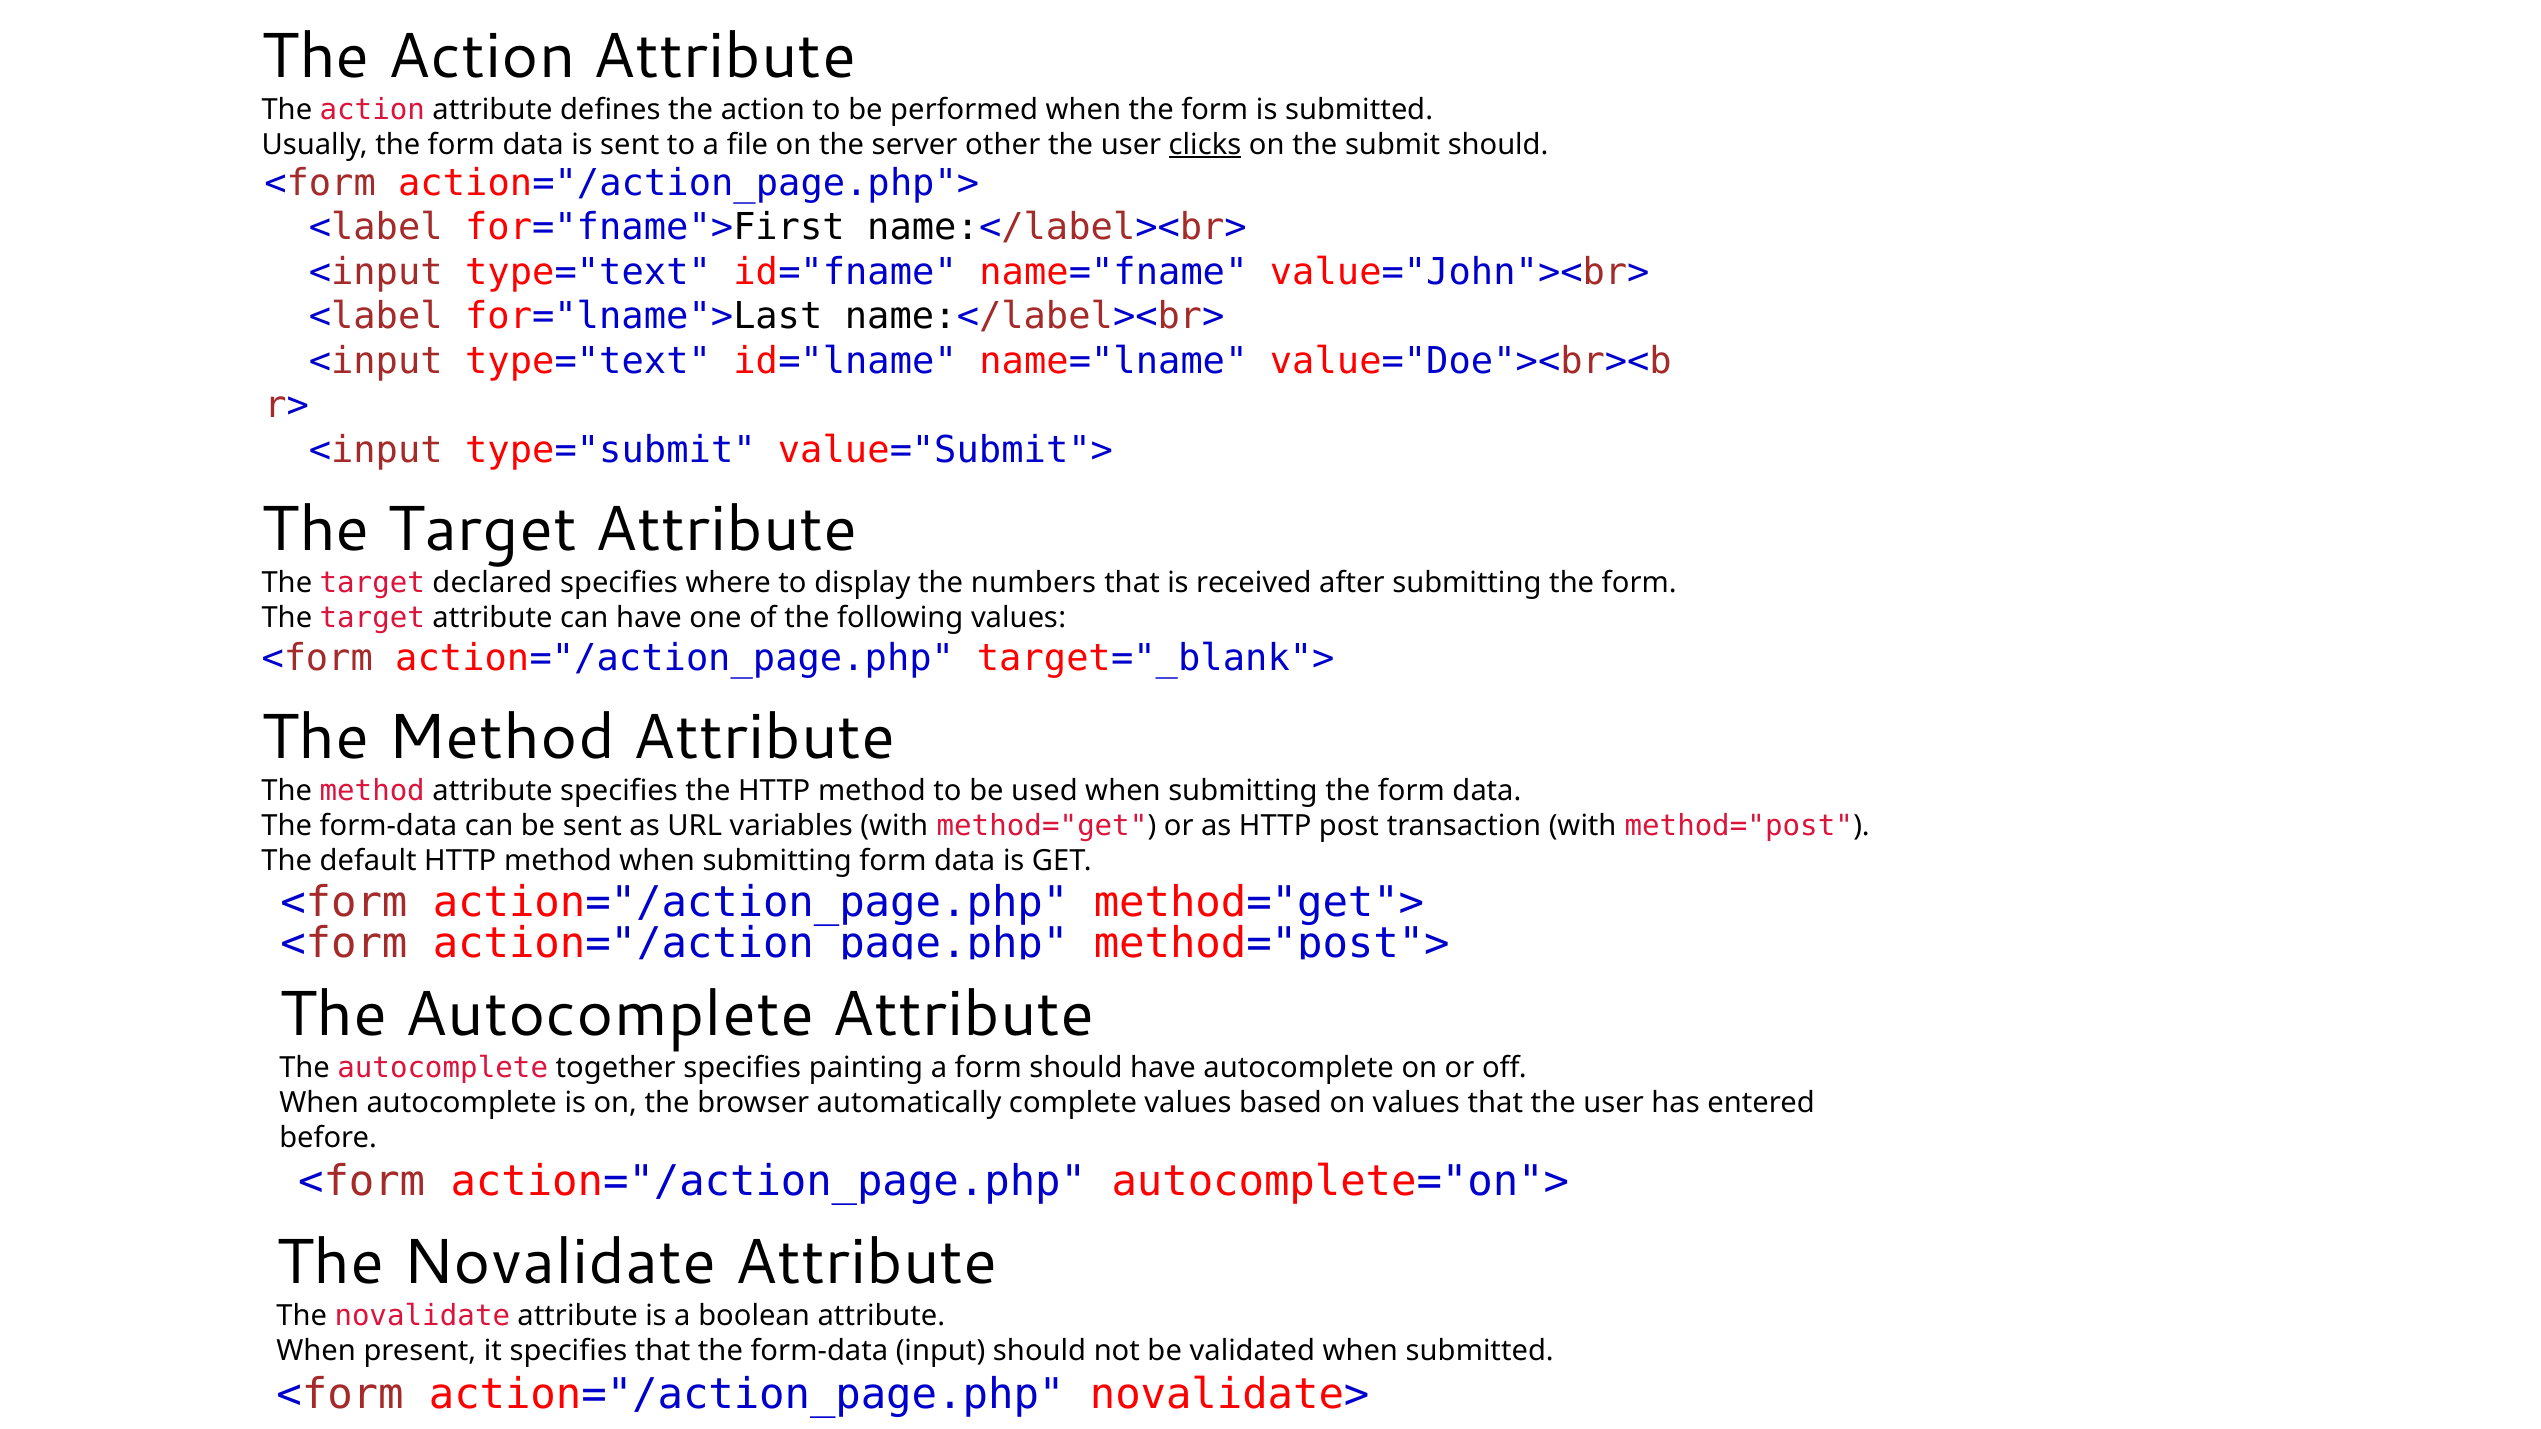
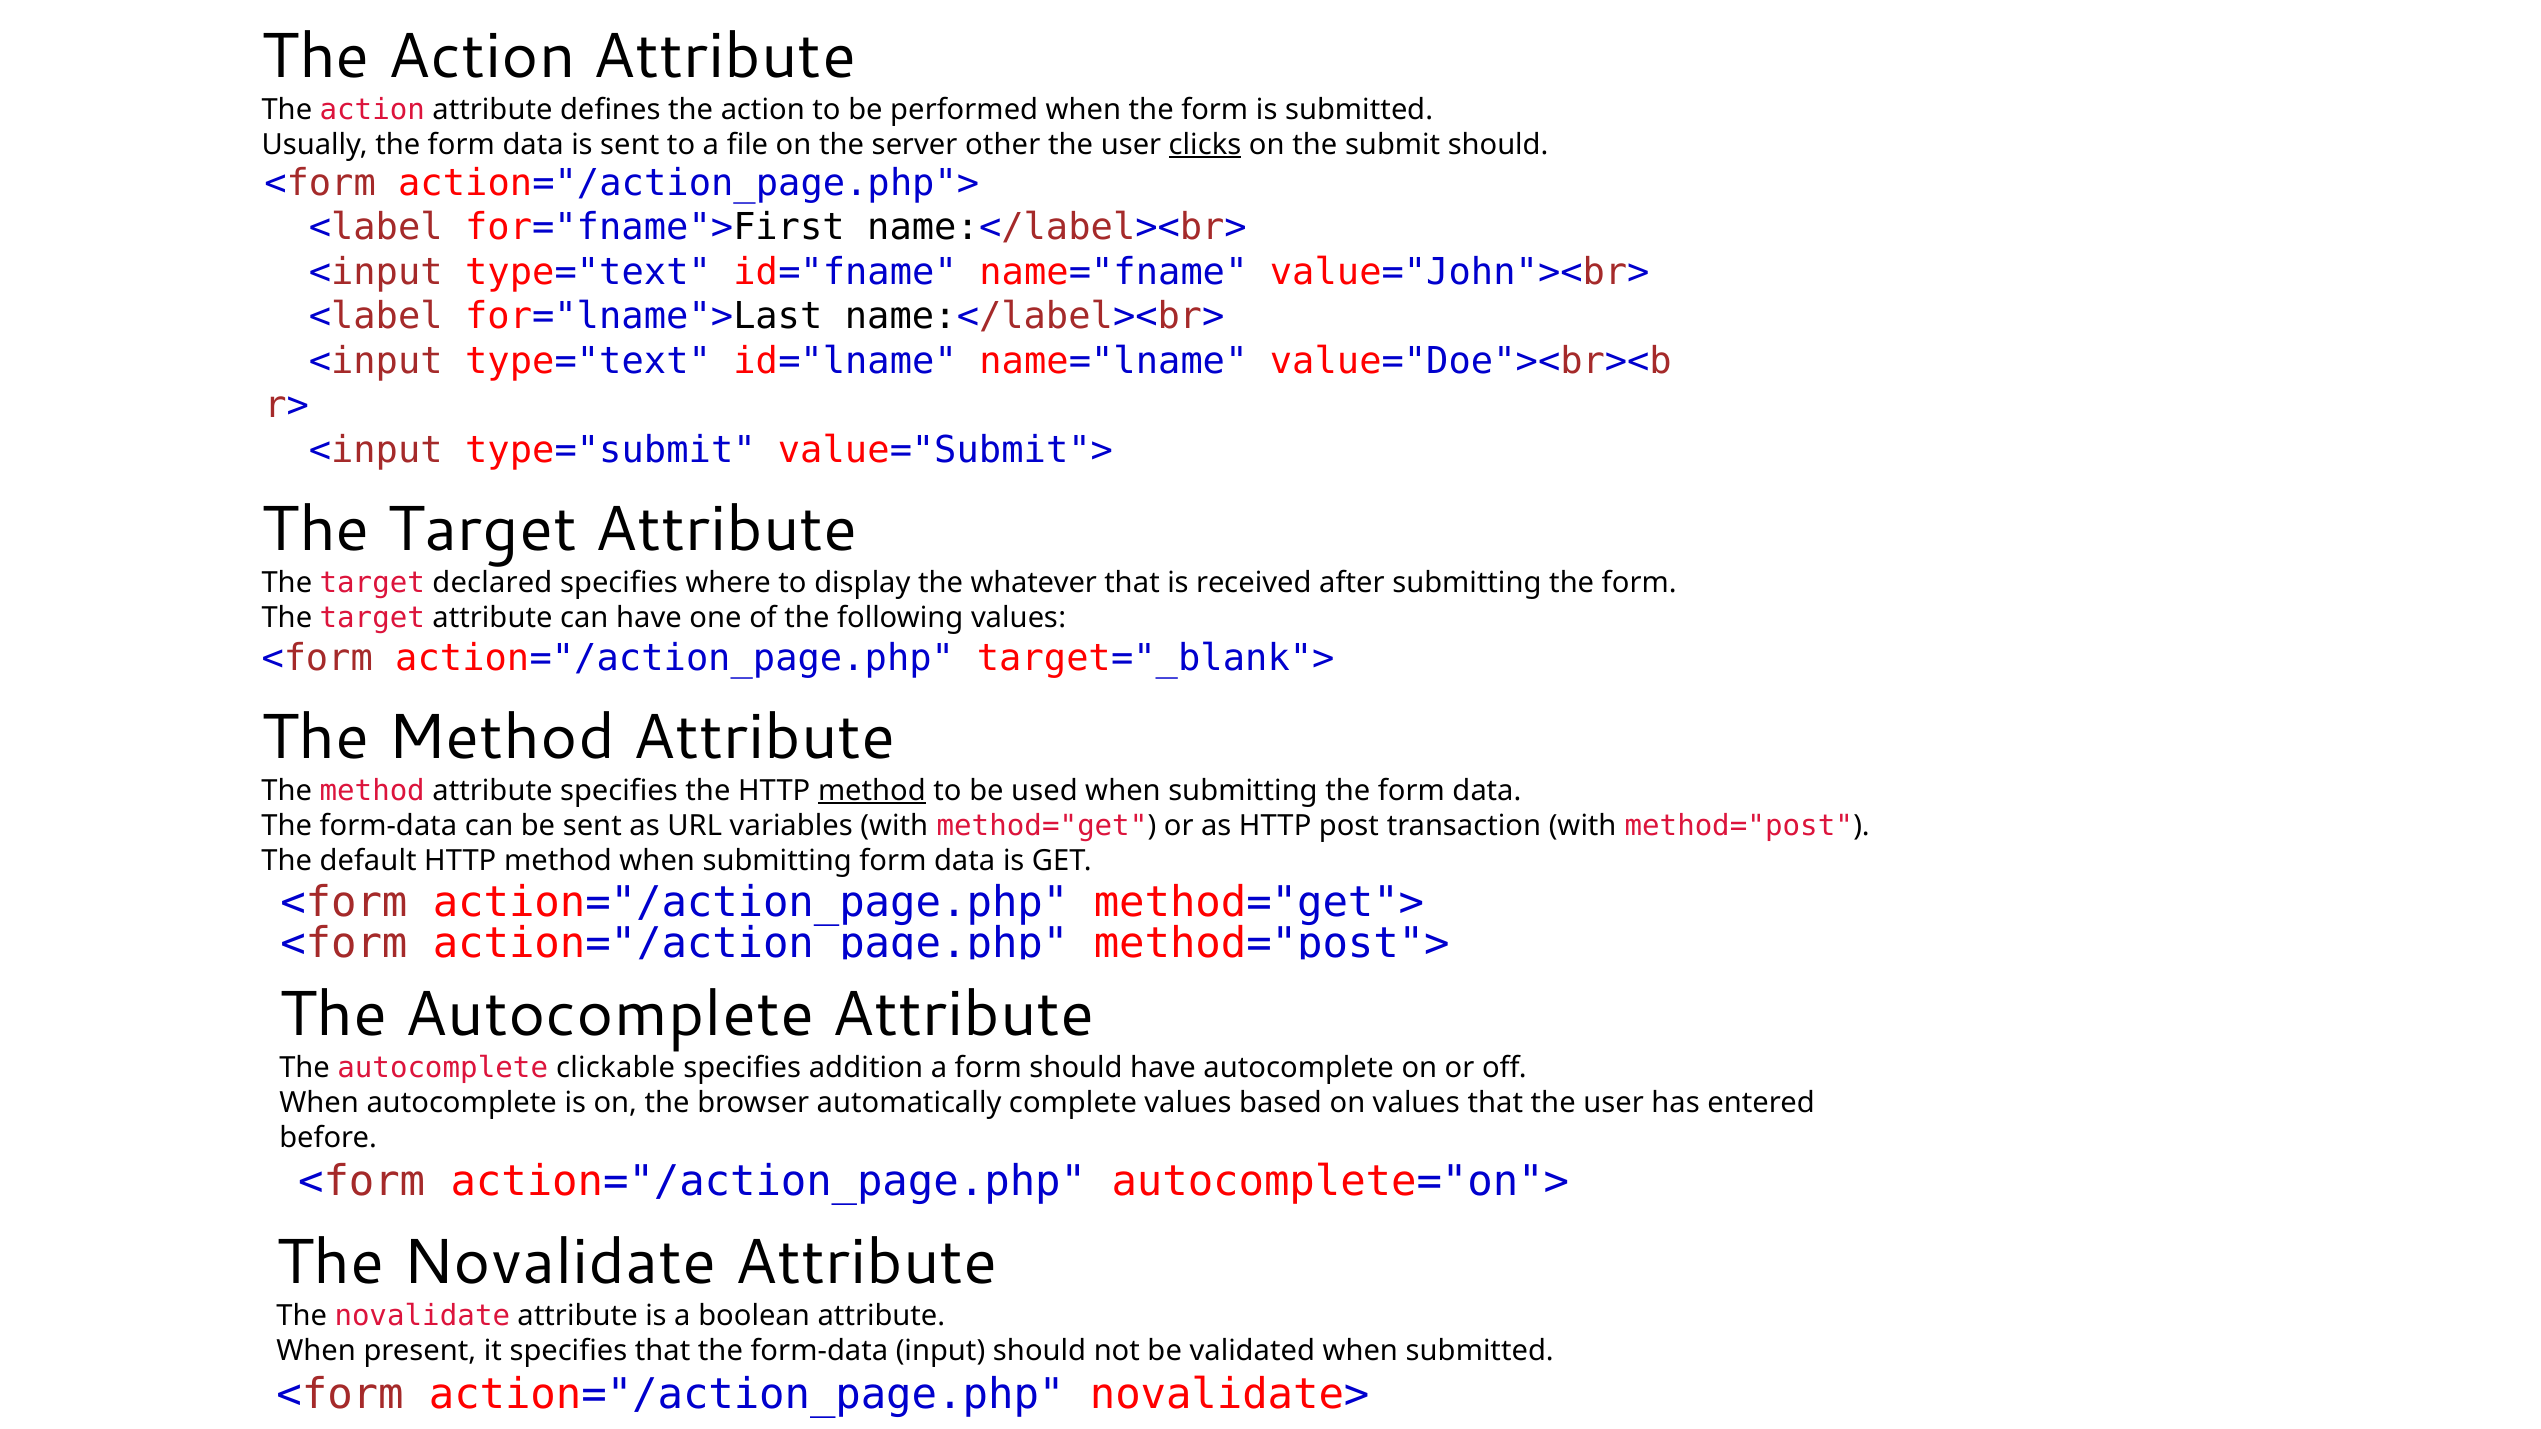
numbers: numbers -> whatever
method at (872, 791) underline: none -> present
together: together -> clickable
painting: painting -> addition
